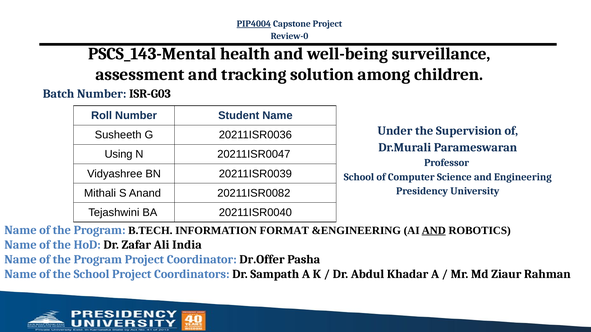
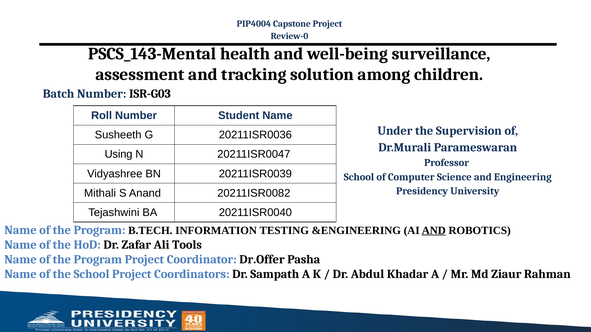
PIP4004 underline: present -> none
FORMAT: FORMAT -> TESTING
India: India -> Tools
